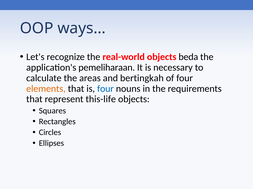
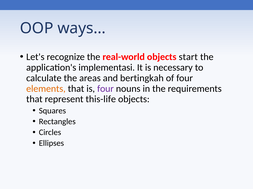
beda: beda -> start
pemeliharaan: pemeliharaan -> implementasi
four at (105, 89) colour: blue -> purple
